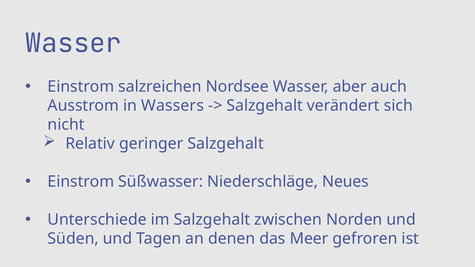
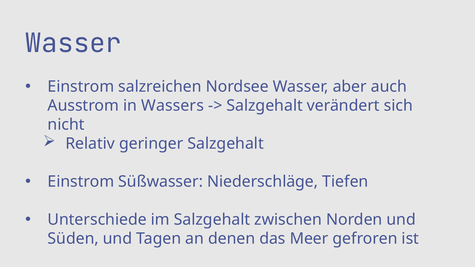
Neues: Neues -> Tiefen
